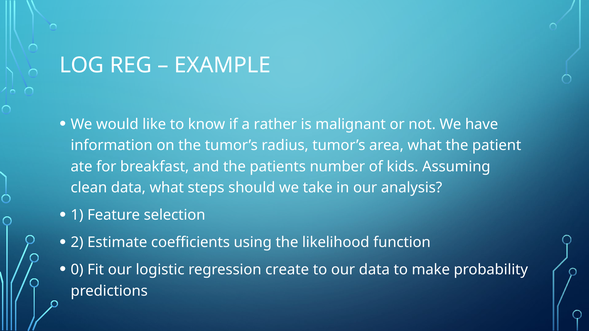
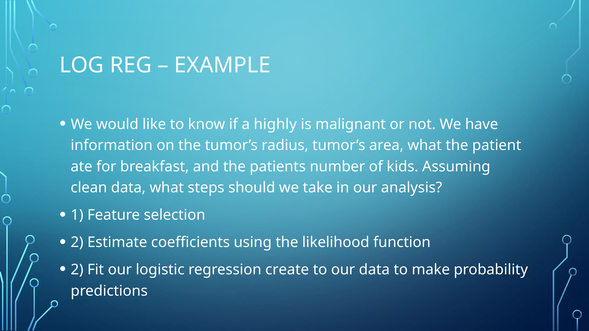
rather: rather -> highly
0 at (77, 270): 0 -> 2
